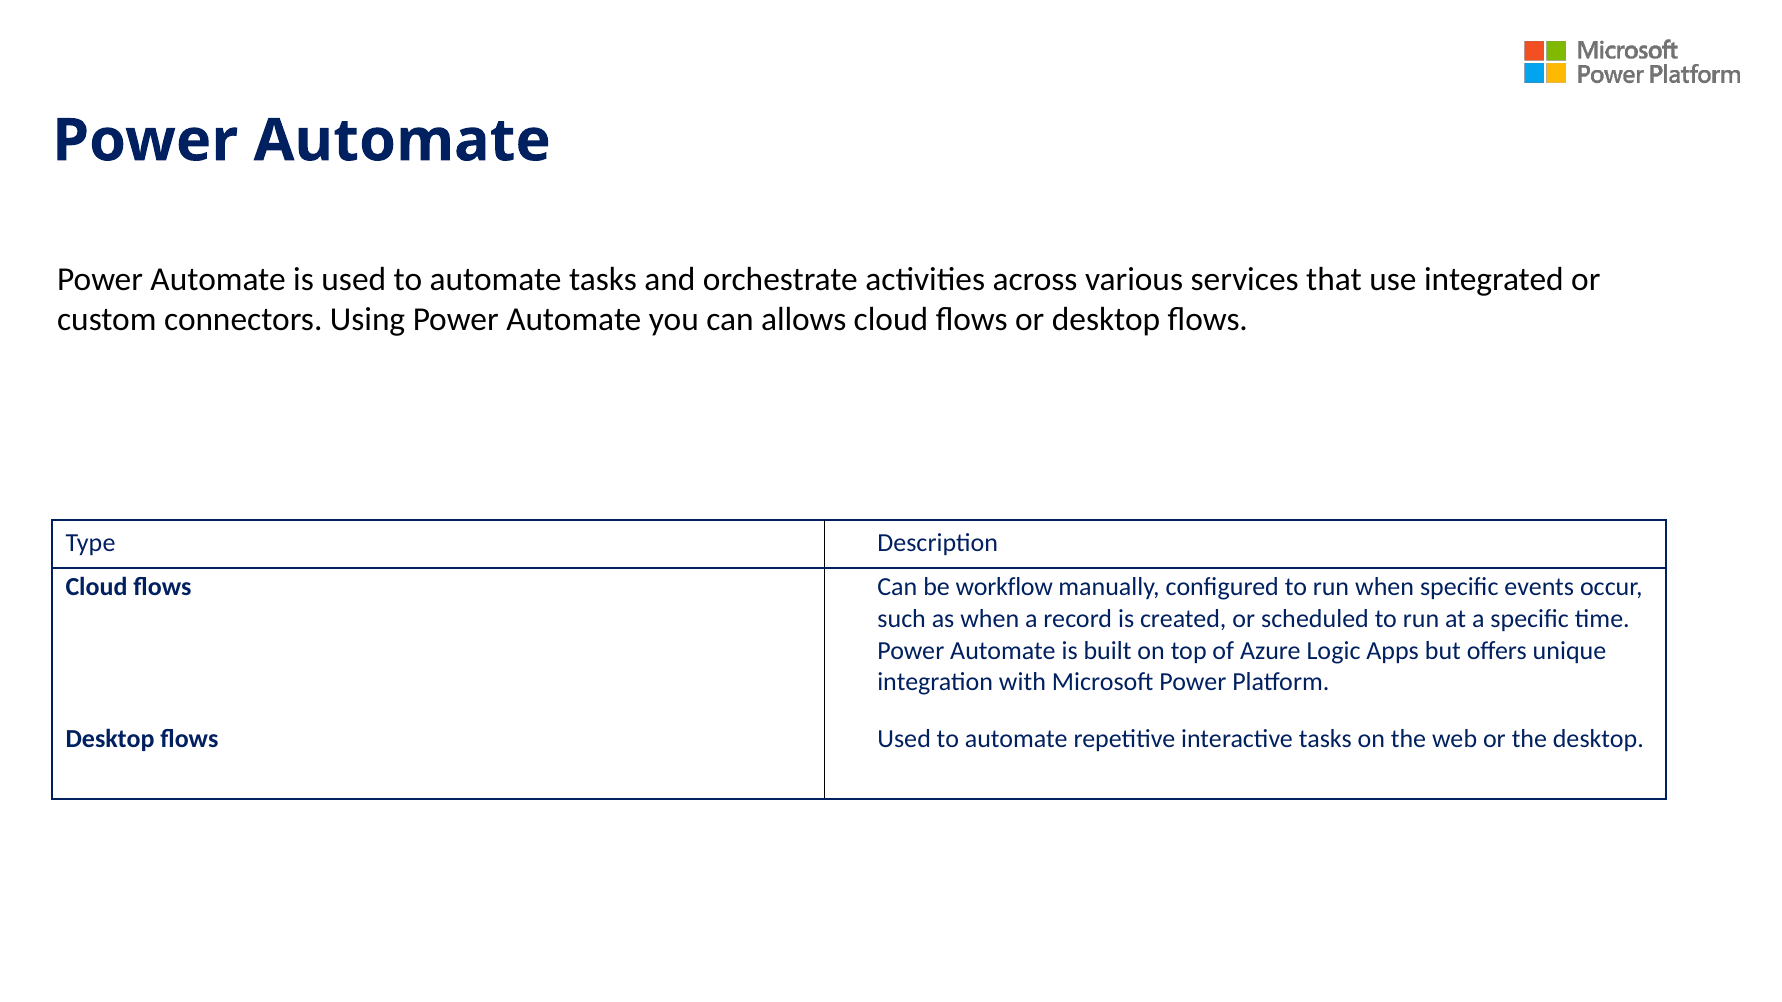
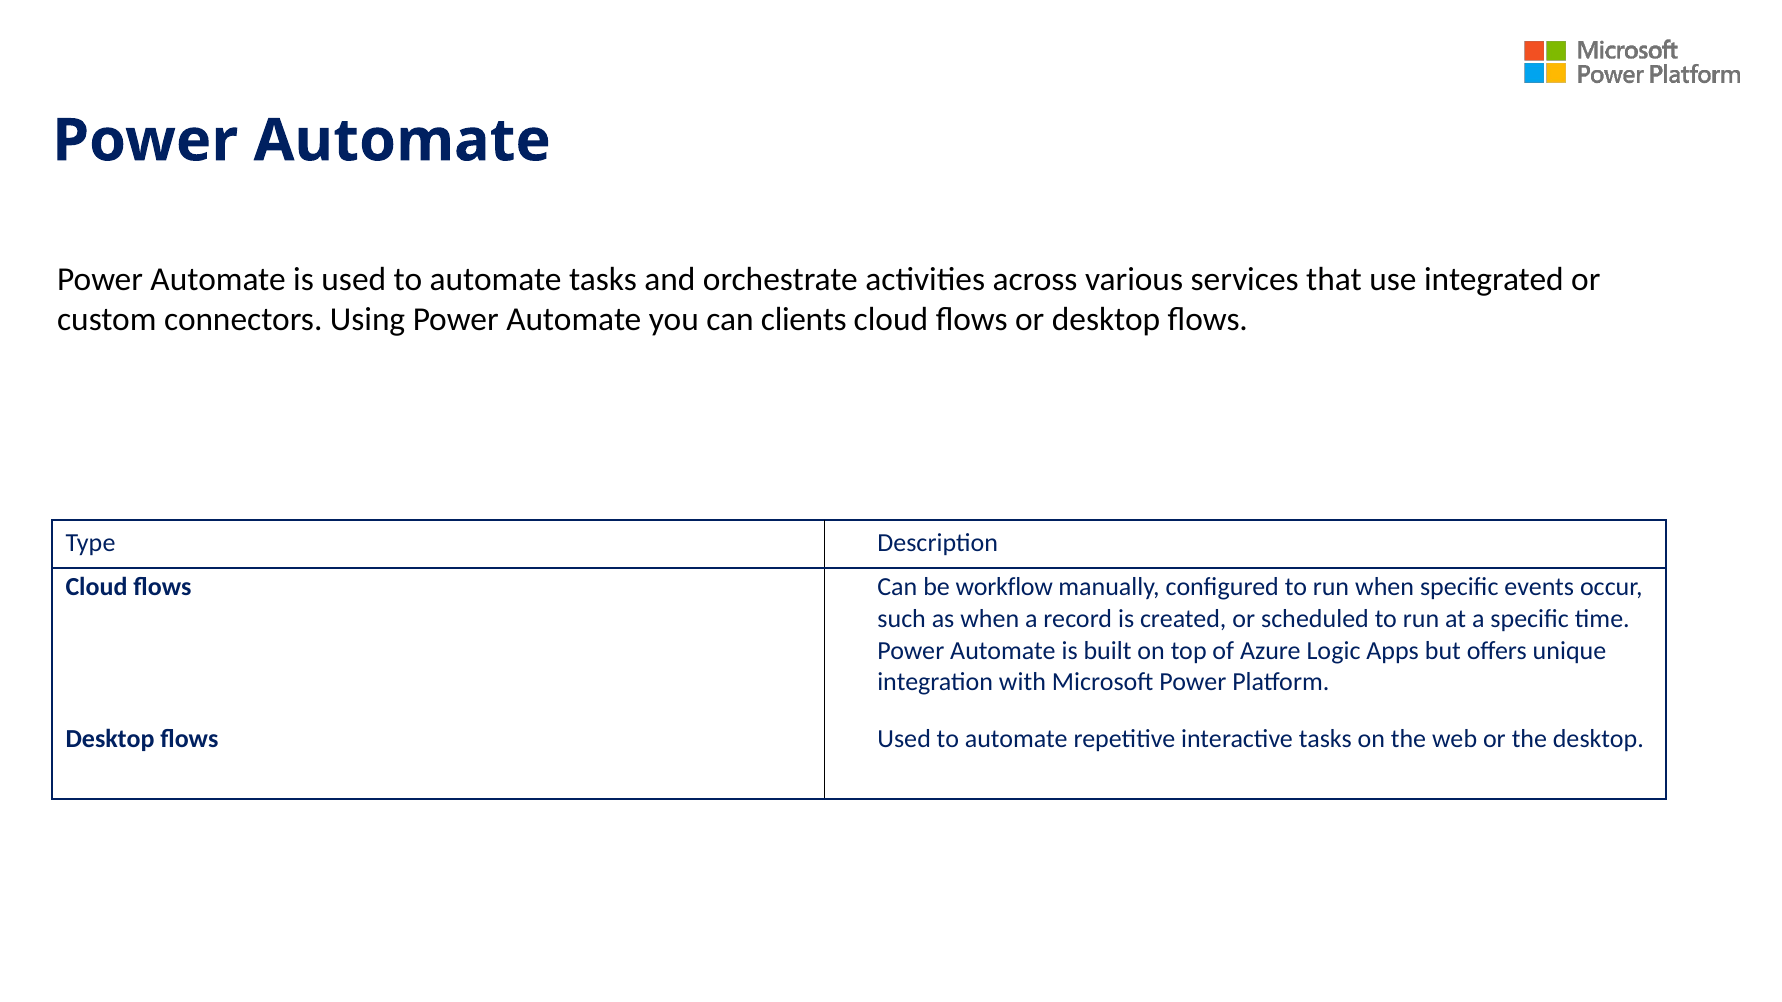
allows: allows -> clients
